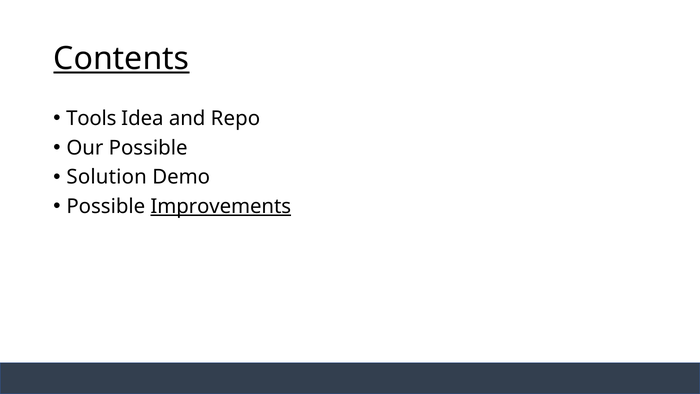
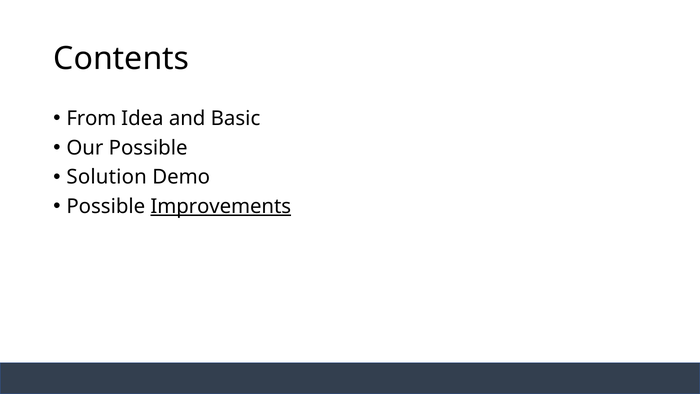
Contents underline: present -> none
Tools: Tools -> From
Repo: Repo -> Basic
